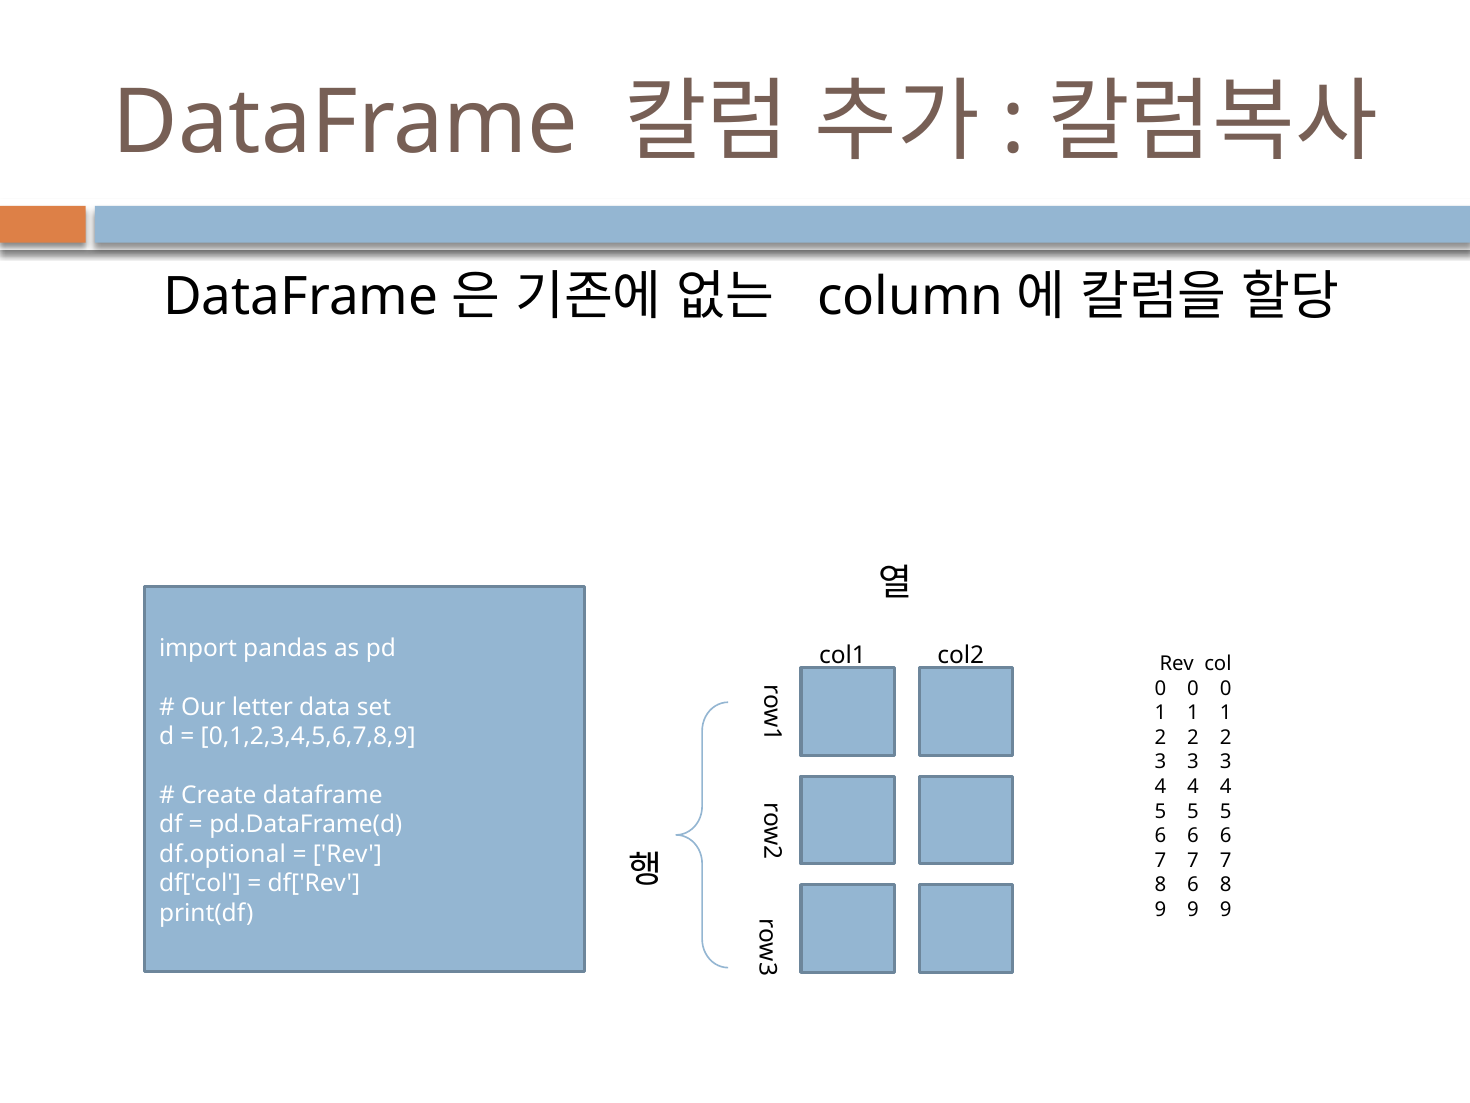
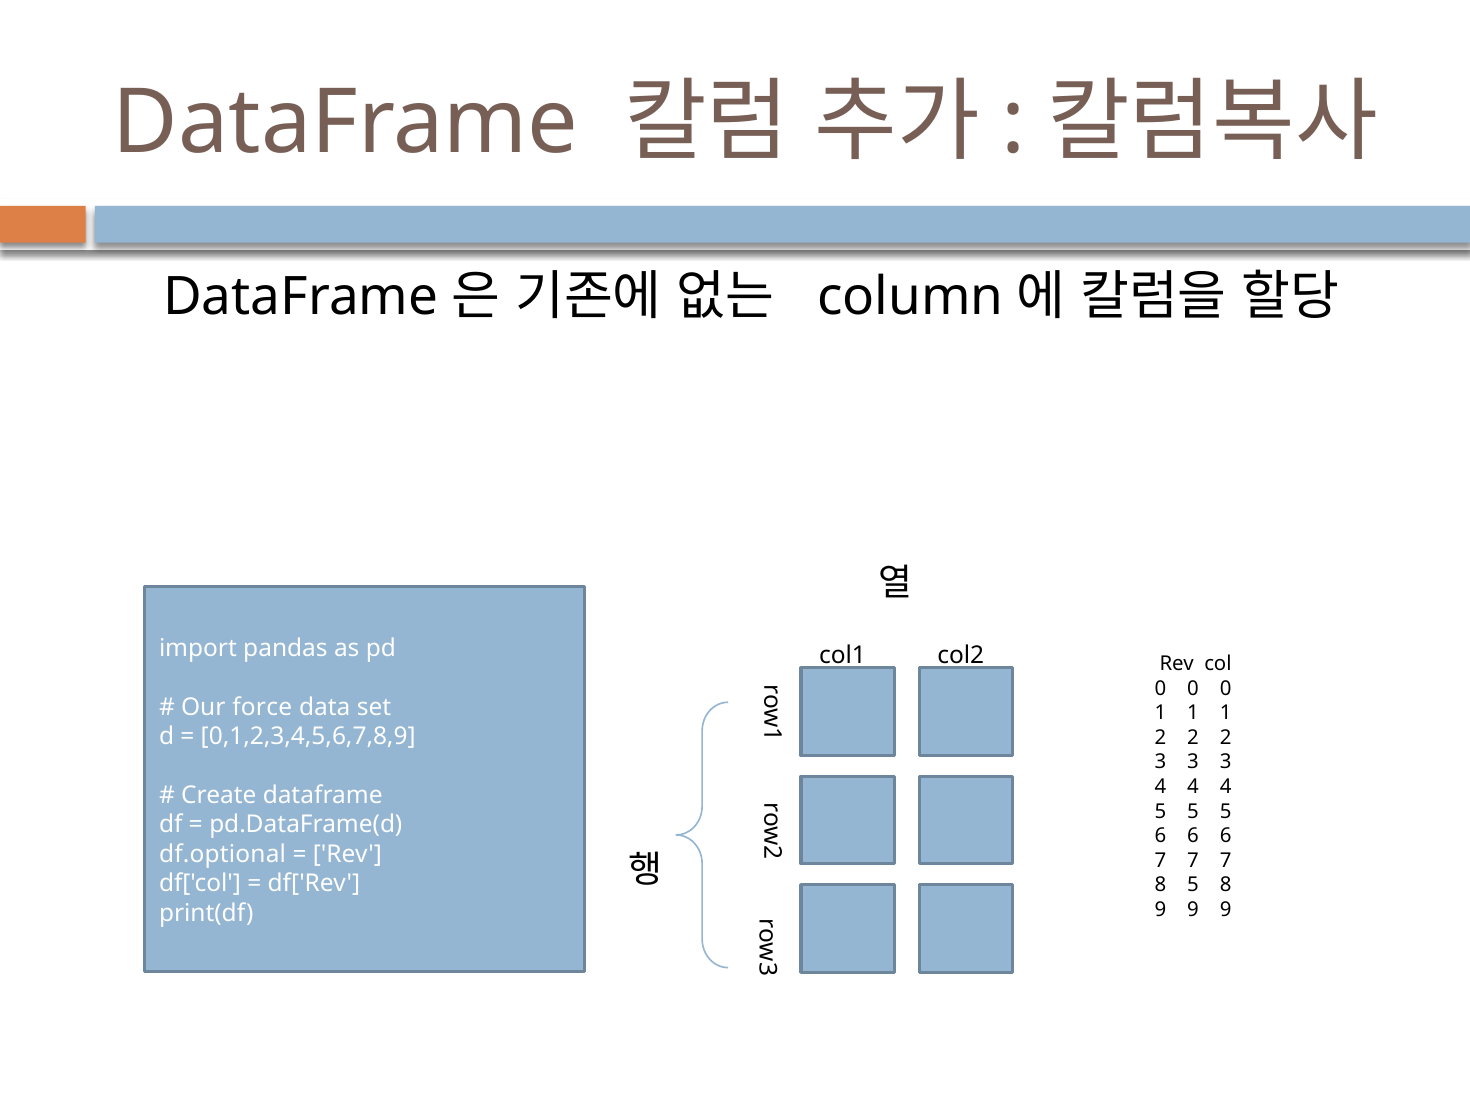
letter: letter -> force
8 6: 6 -> 5
